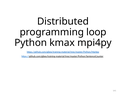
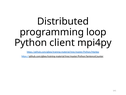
kmax: kmax -> client
